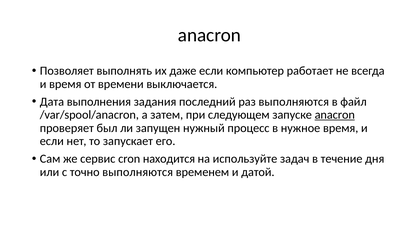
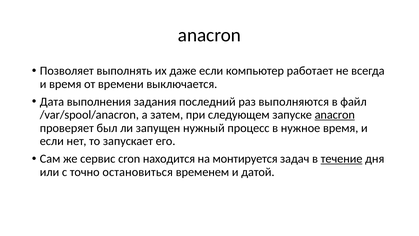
используйте: используйте -> монтируется
течение underline: none -> present
точно выполняются: выполняются -> остановиться
